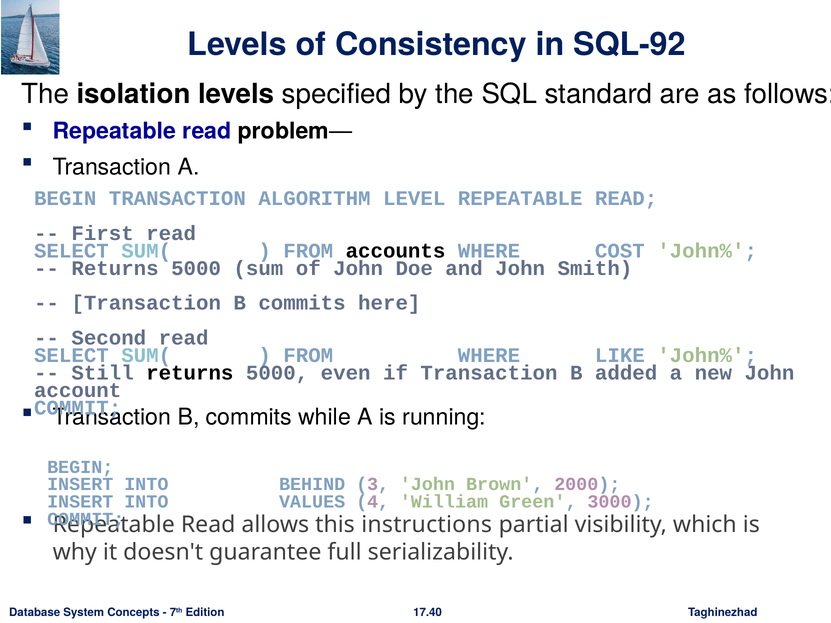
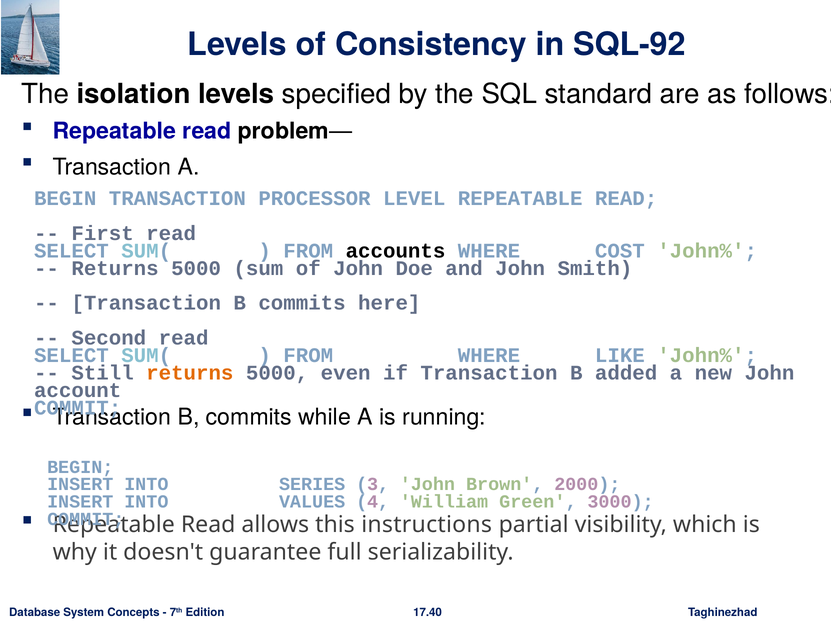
ALGORITHM: ALGORITHM -> PROCESSOR
returns at (190, 373) colour: black -> orange
BEHIND: BEHIND -> SERIES
